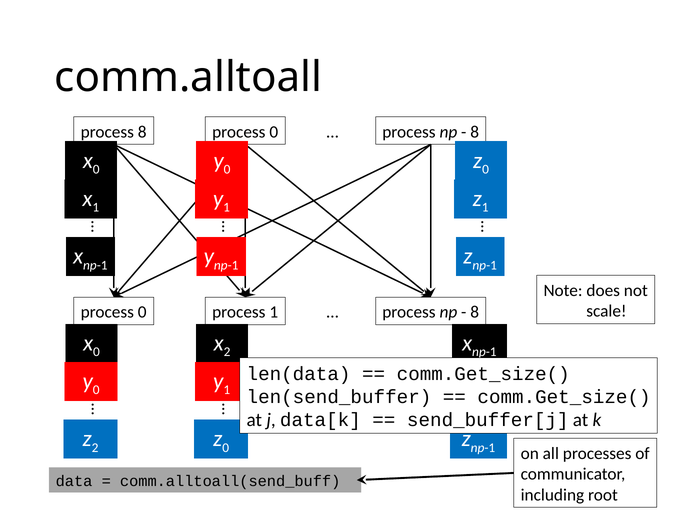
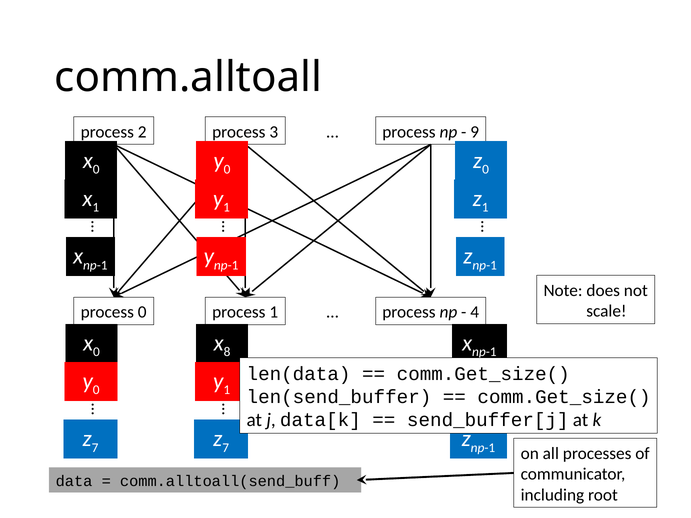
process 8: 8 -> 2
0 at (274, 132): 0 -> 3
8 at (475, 132): 8 -> 9
8 at (475, 312): 8 -> 4
2 at (227, 352): 2 -> 8
2 at (95, 448): 2 -> 7
0 at (226, 448): 0 -> 7
